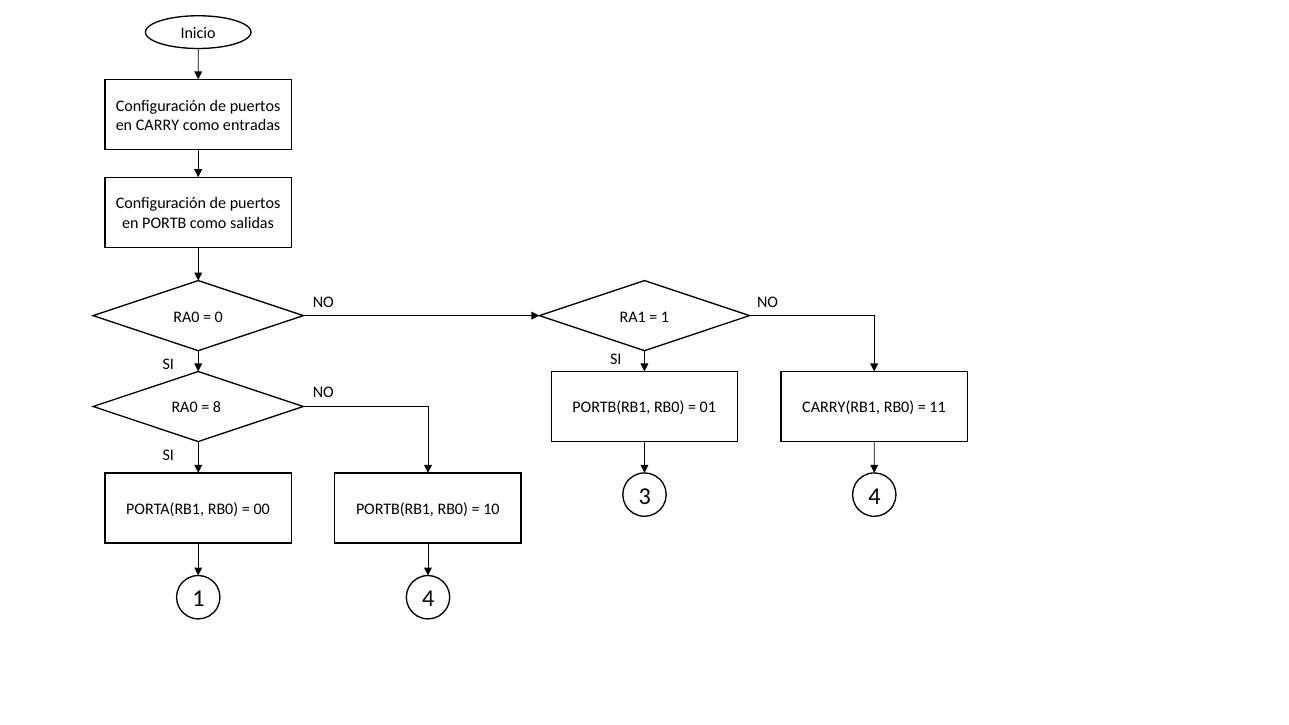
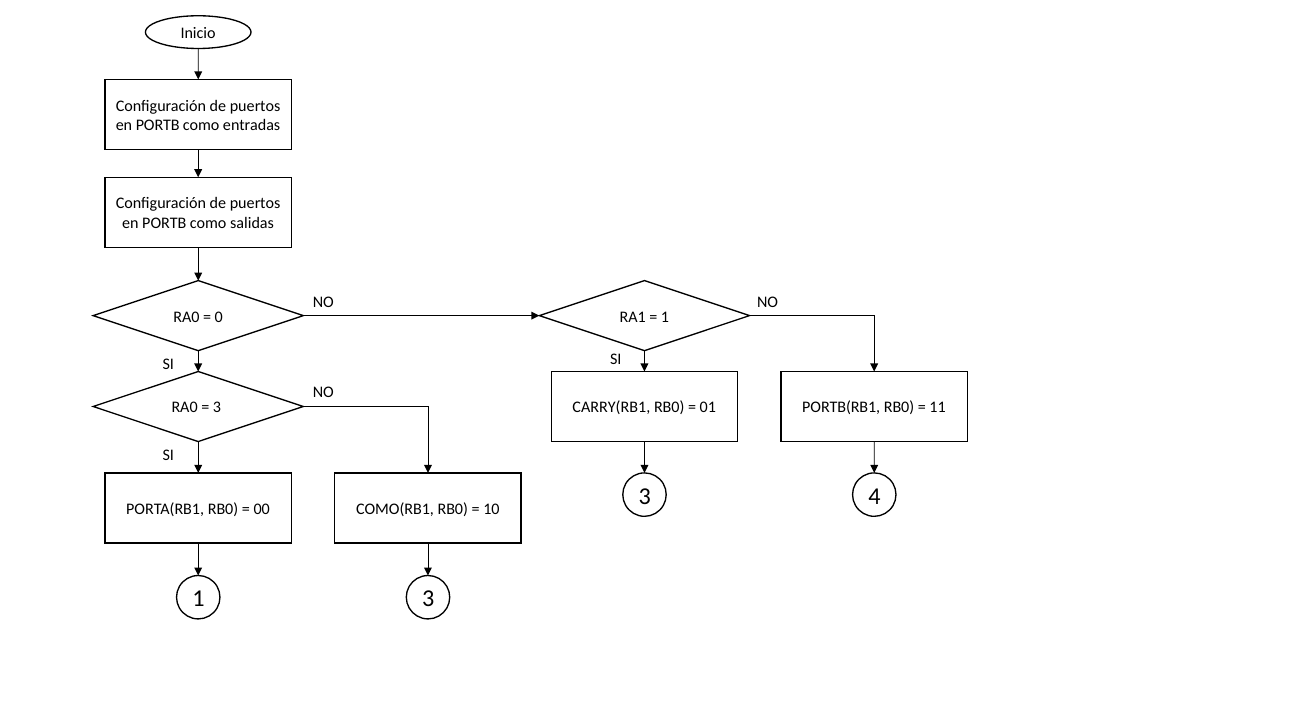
CARRY at (158, 125): CARRY -> PORTB
8 at (217, 408): 8 -> 3
PORTB(RB1 at (611, 408): PORTB(RB1 -> CARRY(RB1
CARRY(RB1: CARRY(RB1 -> PORTB(RB1
00 PORTB(RB1: PORTB(RB1 -> COMO(RB1
1 4: 4 -> 3
